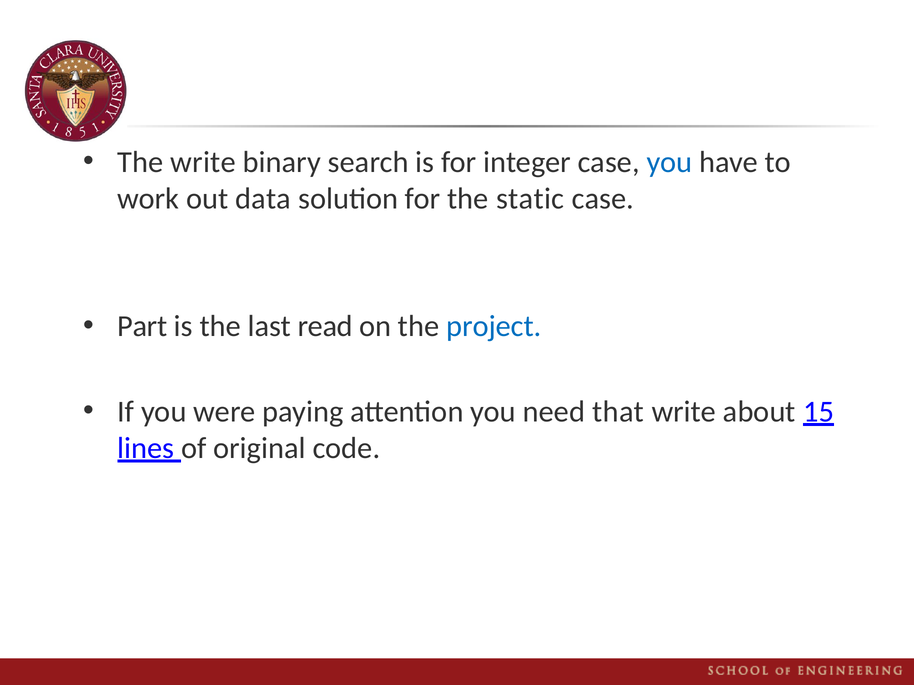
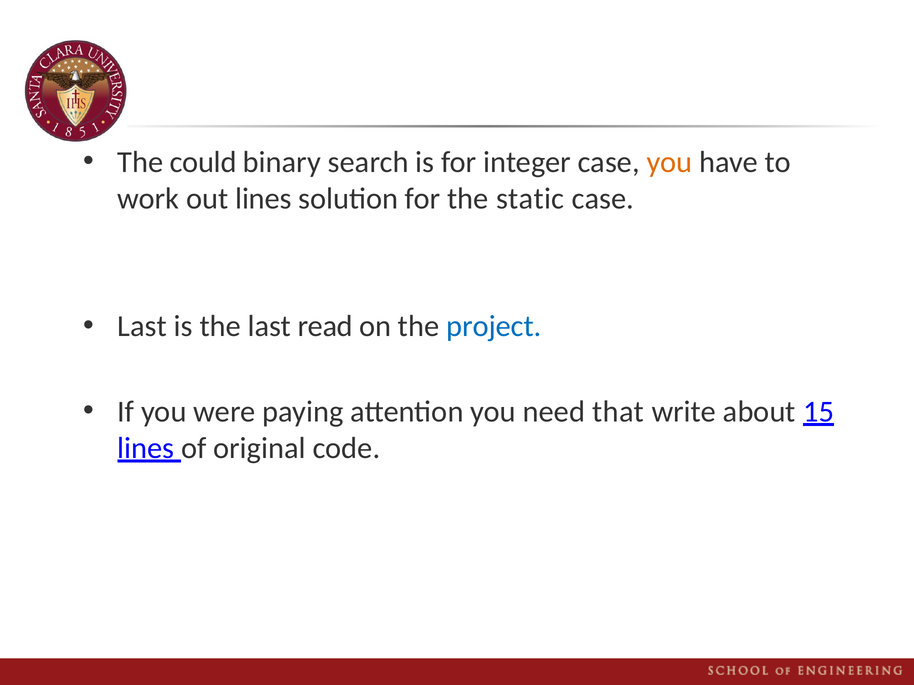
The write: write -> could
you at (669, 162) colour: blue -> orange
out data: data -> lines
Part at (142, 327): Part -> Last
